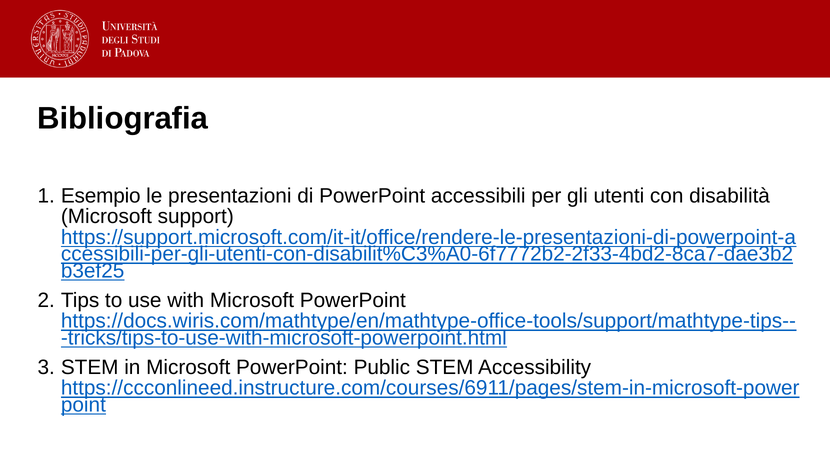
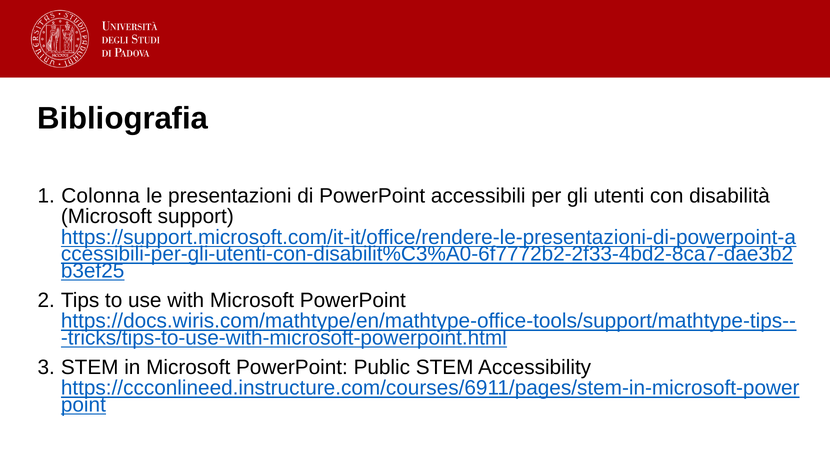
Esempio: Esempio -> Colonna
